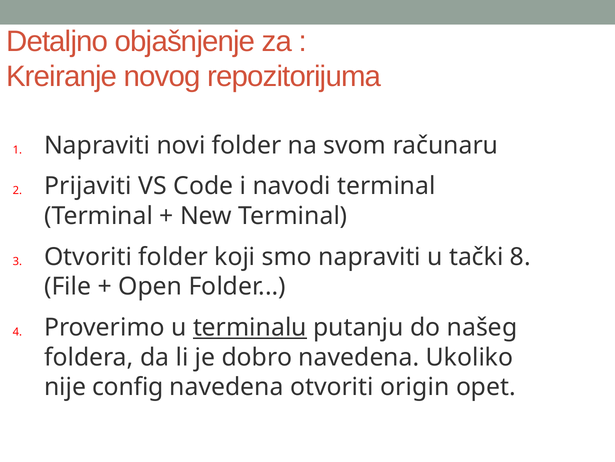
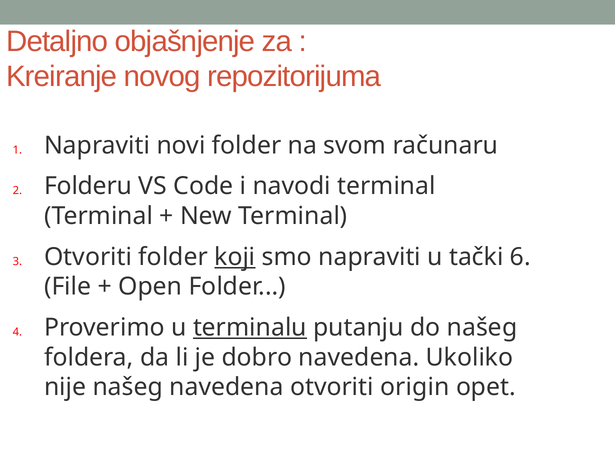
Prijaviti: Prijaviti -> Folderu
koji underline: none -> present
8: 8 -> 6
nije config: config -> našeg
